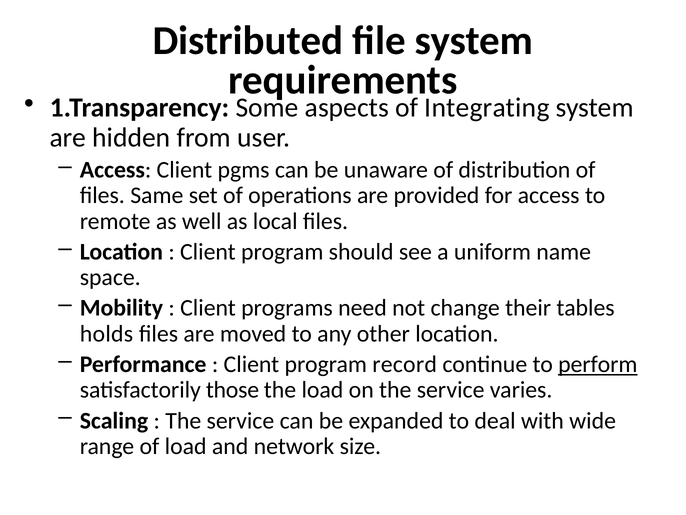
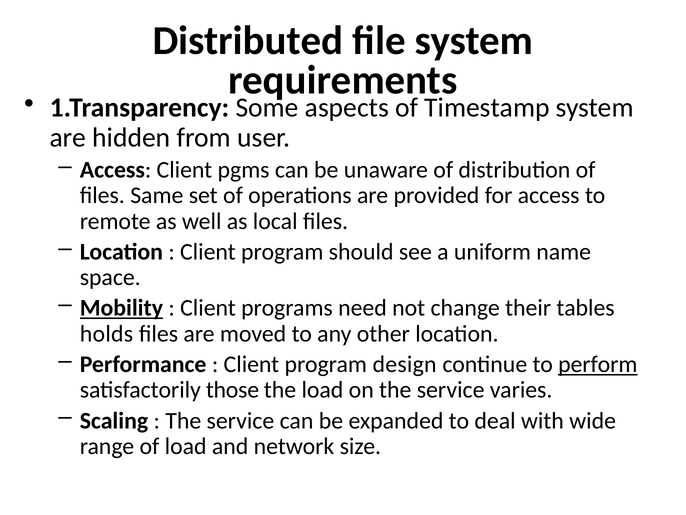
Integrating: Integrating -> Timestamp
Mobility underline: none -> present
record: record -> design
